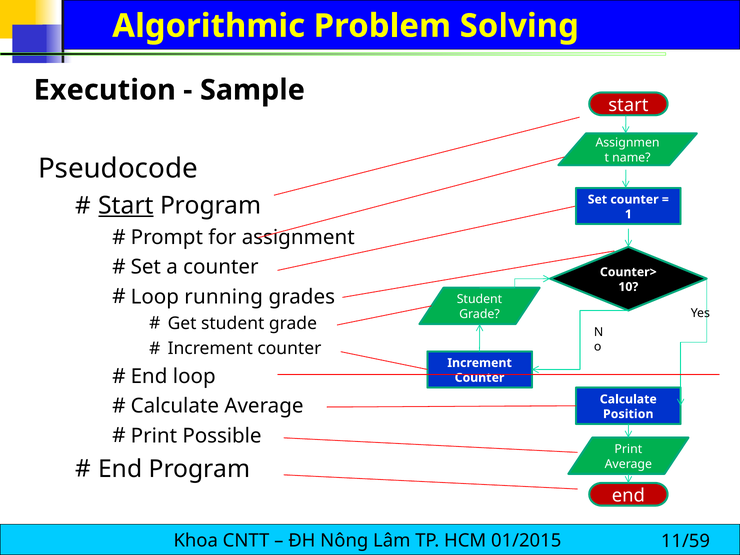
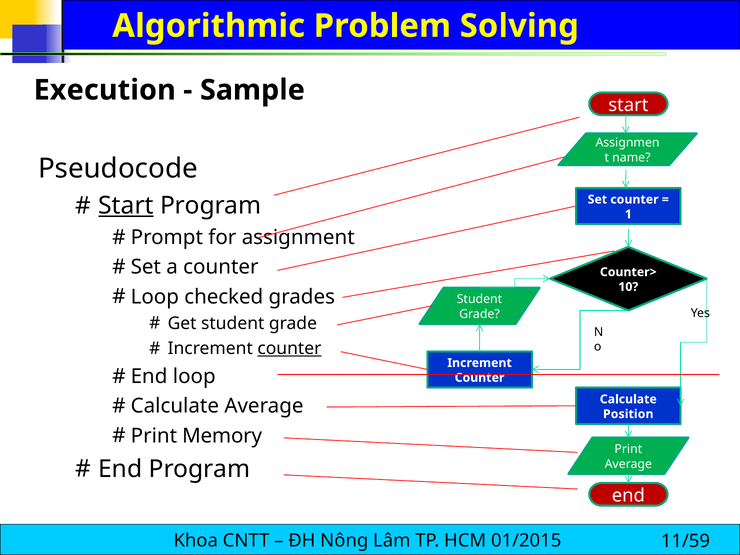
running: running -> checked
counter at (289, 349) underline: none -> present
Possible: Possible -> Memory
